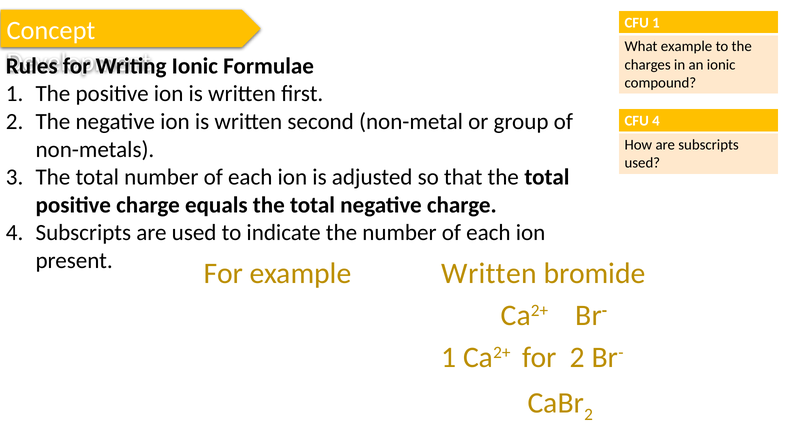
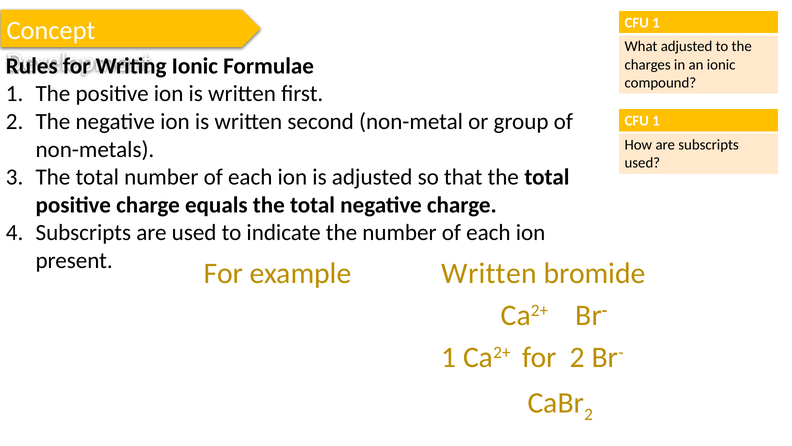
What example: example -> adjusted
4 at (656, 121): 4 -> 1
